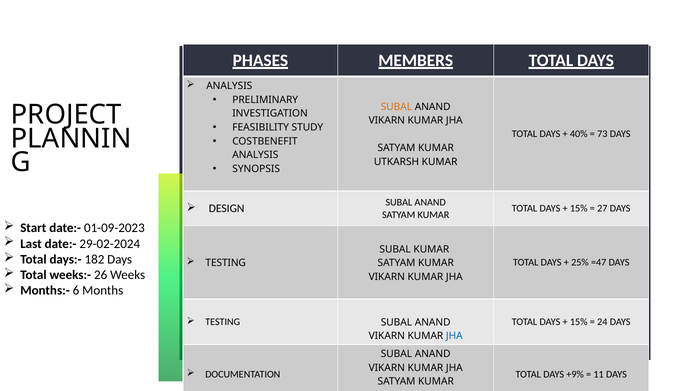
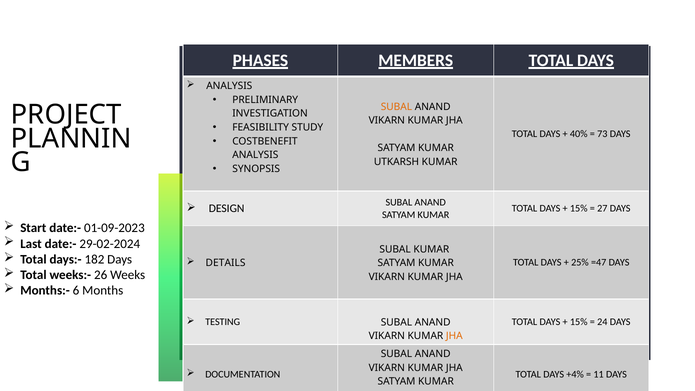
TESTING at (226, 263): TESTING -> DETAILS
JHA at (454, 336) colour: blue -> orange
+9%: +9% -> +4%
